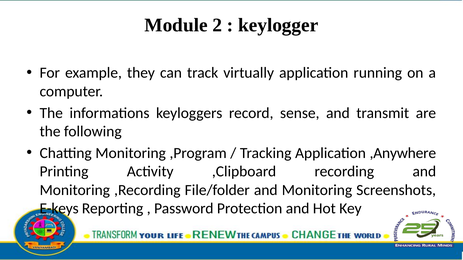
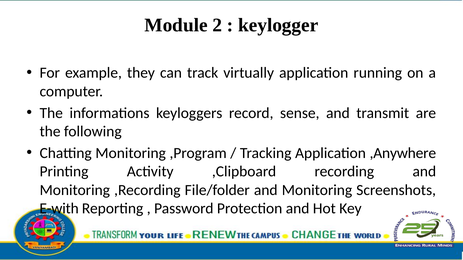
E-keys: E-keys -> E-with
